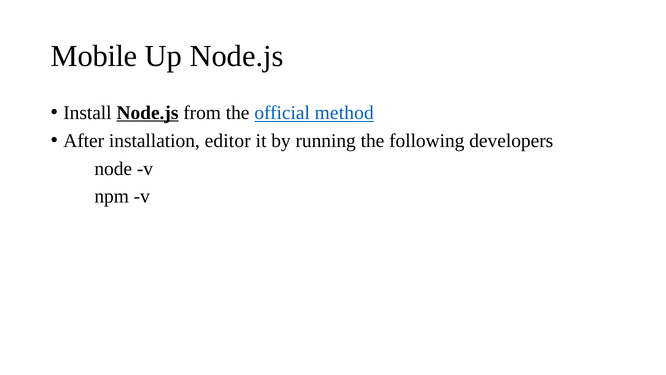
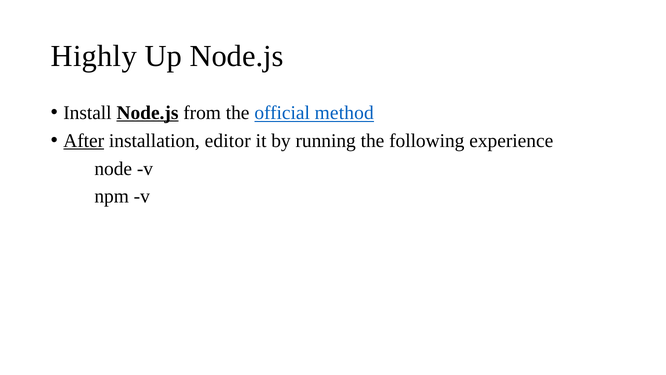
Mobile: Mobile -> Highly
After underline: none -> present
developers: developers -> experience
